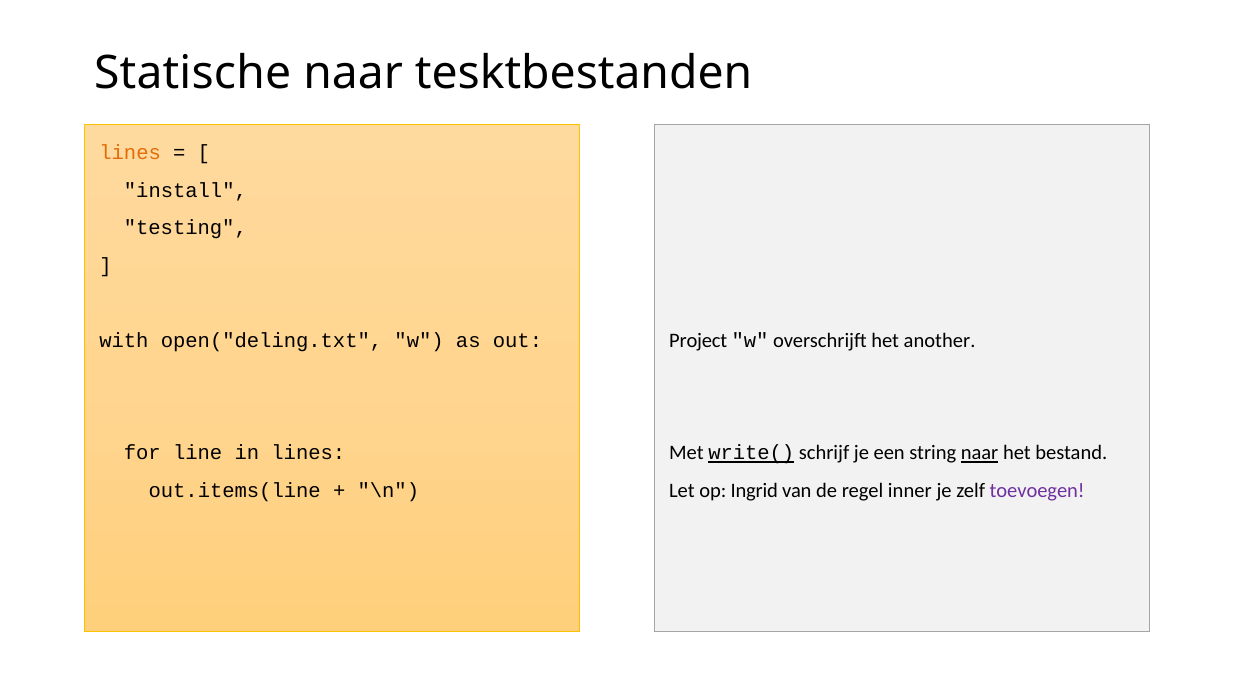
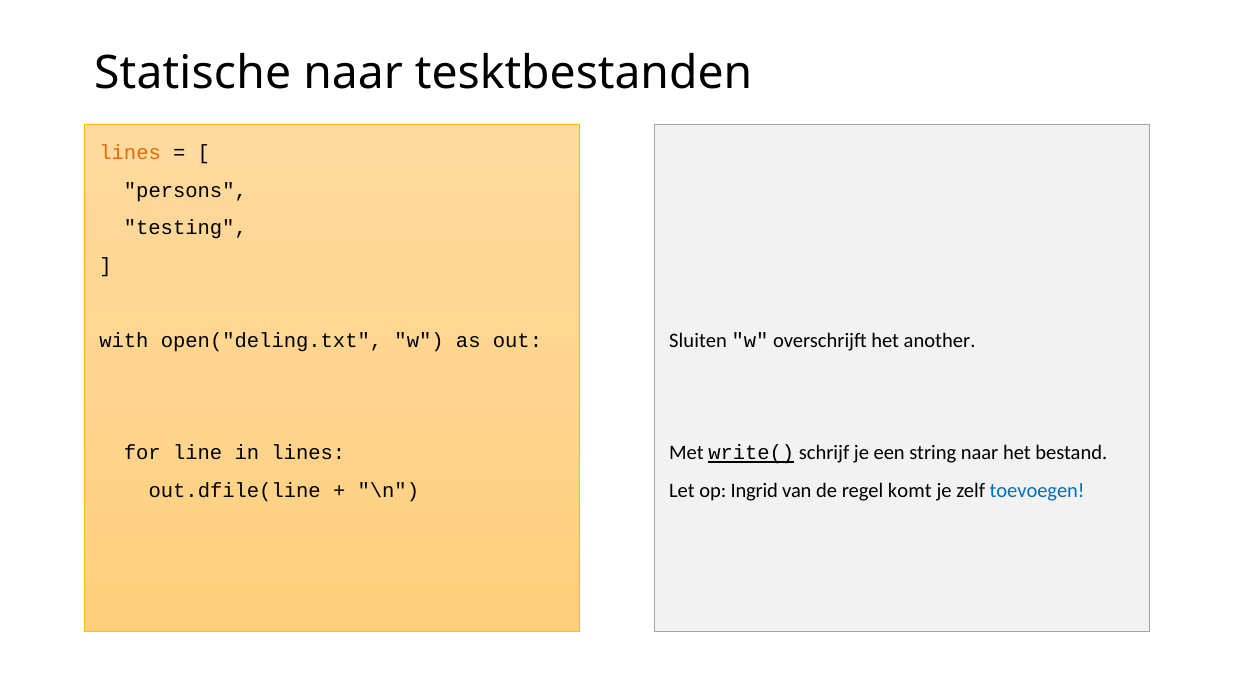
install: install -> persons
Project: Project -> Sluiten
naar at (980, 453) underline: present -> none
inner: inner -> komt
toevoegen colour: purple -> blue
out.items(line: out.items(line -> out.dfile(line
